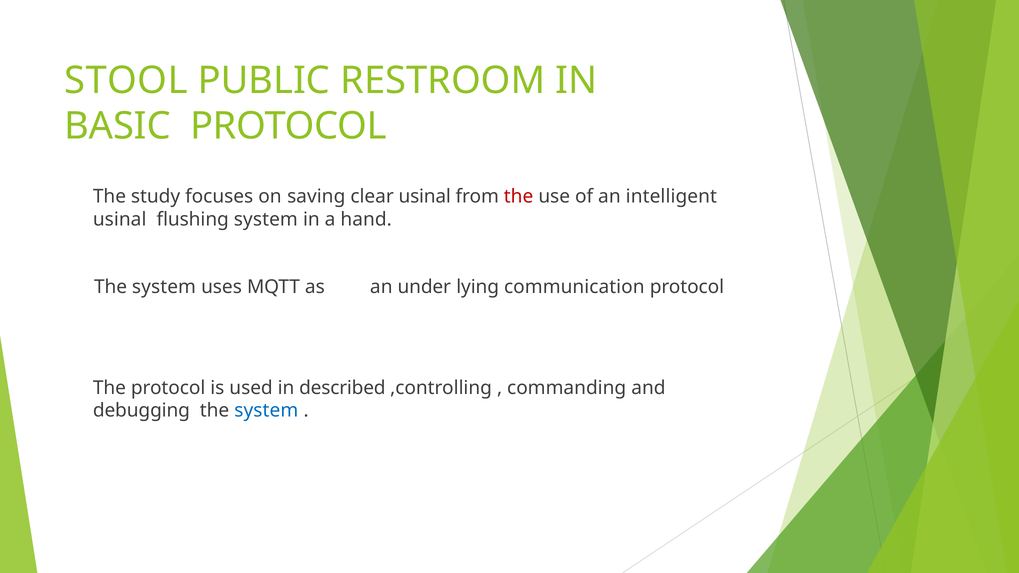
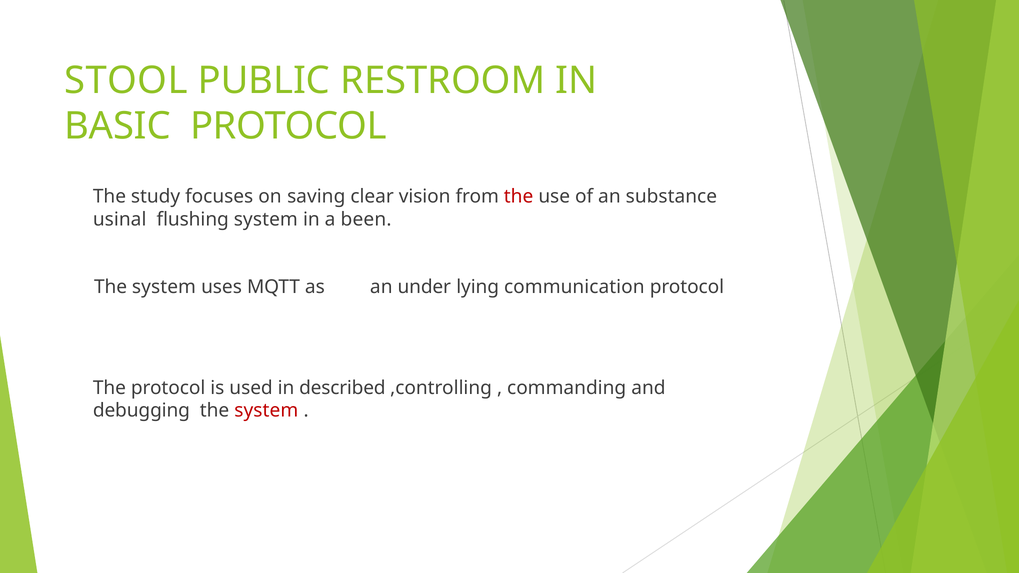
clear usinal: usinal -> vision
intelligent: intelligent -> substance
hand: hand -> been
system at (266, 411) colour: blue -> red
